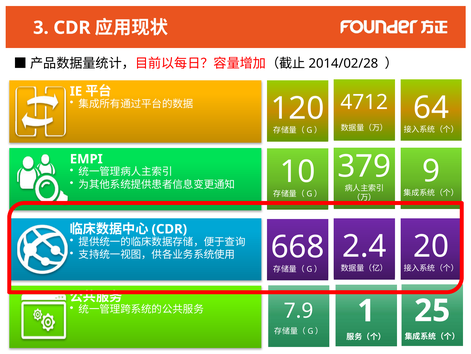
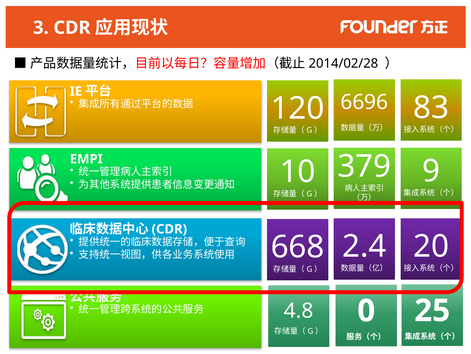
4712: 4712 -> 6696
64: 64 -> 83
7.9: 7.9 -> 4.8
1: 1 -> 0
